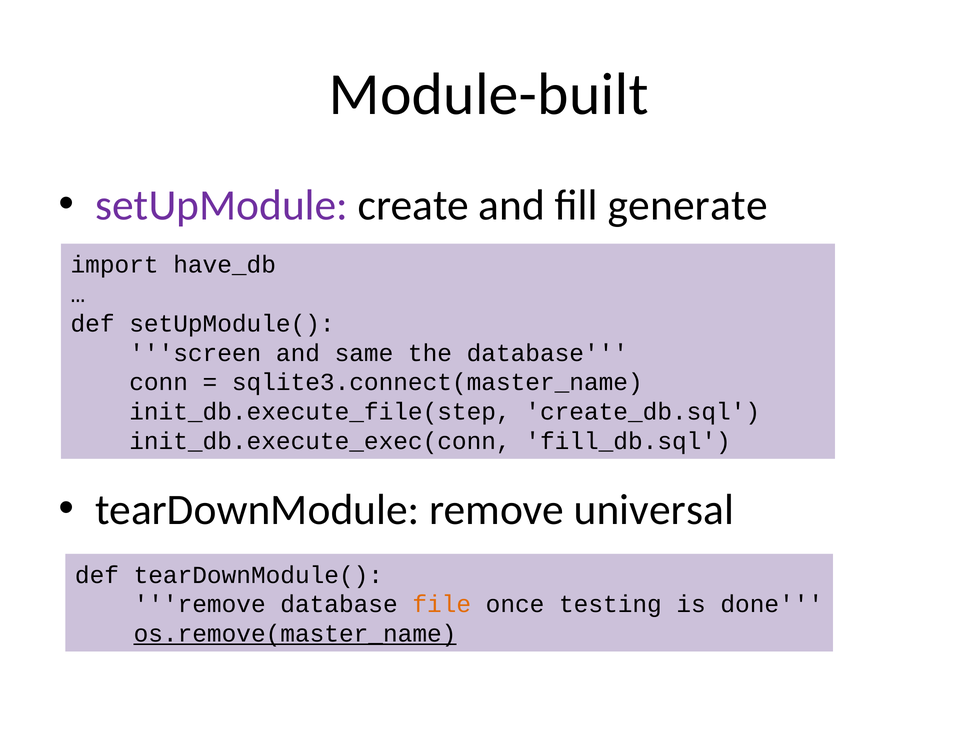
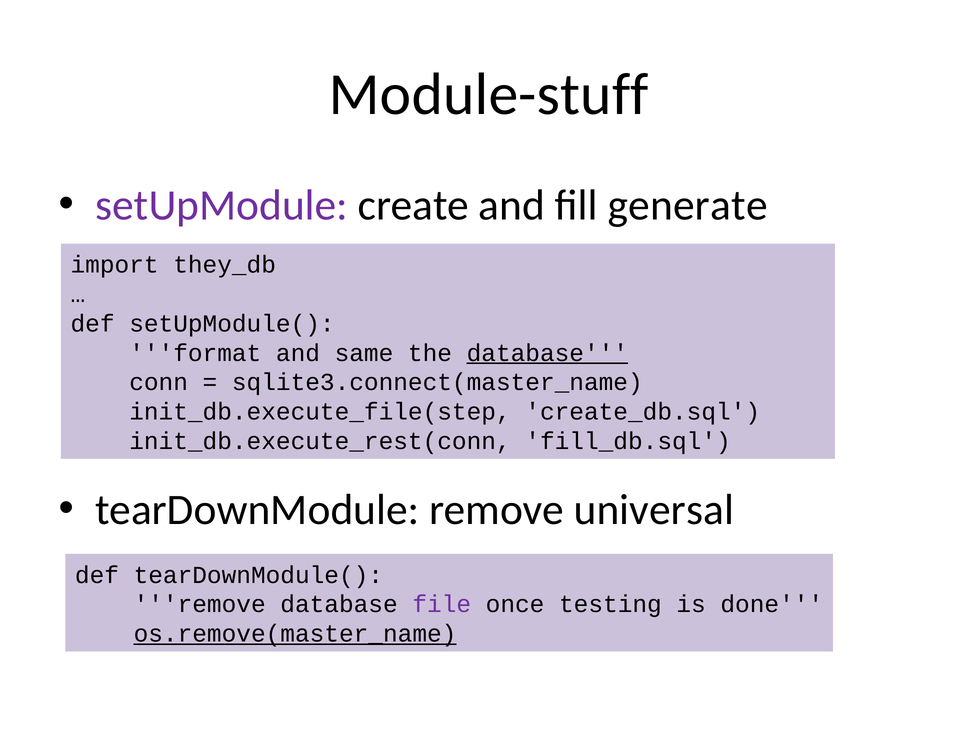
Module-built: Module-built -> Module-stuff
have_db: have_db -> they_db
screen: screen -> format
database at (547, 353) underline: none -> present
init_db.execute_exec(conn: init_db.execute_exec(conn -> init_db.execute_rest(conn
file colour: orange -> purple
